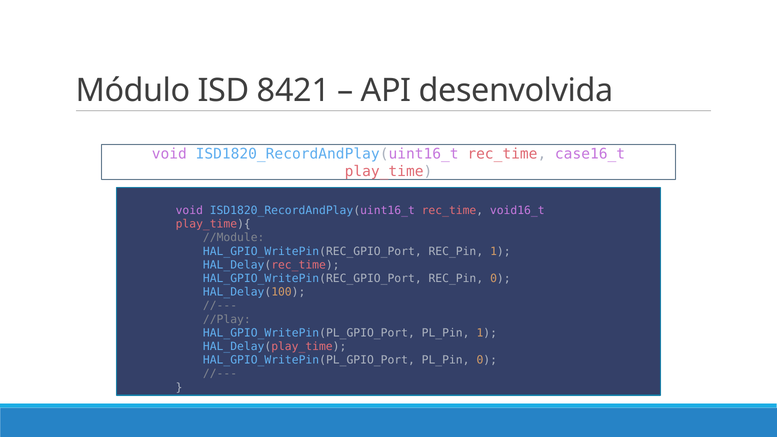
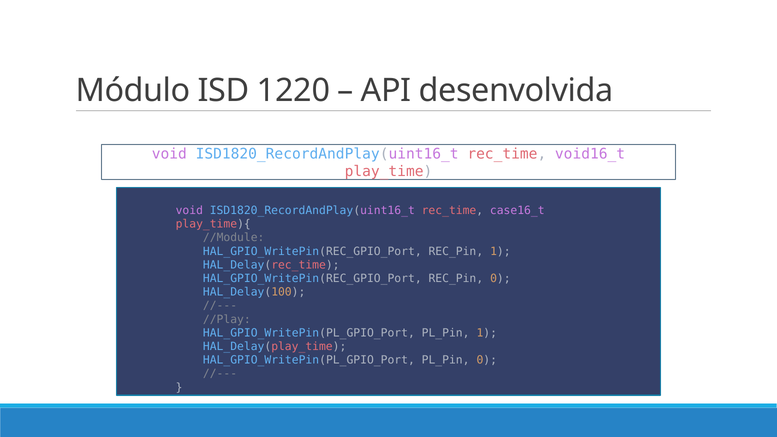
8421: 8421 -> 1220
case16_t: case16_t -> void16_t
void16_t: void16_t -> case16_t
